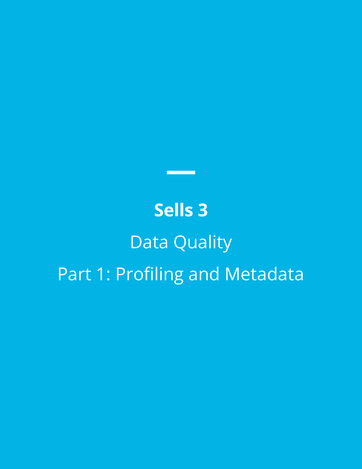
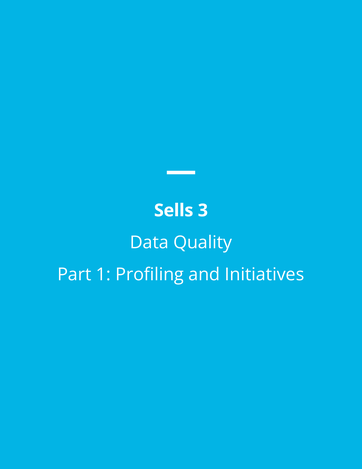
Metadata: Metadata -> Initiatives
